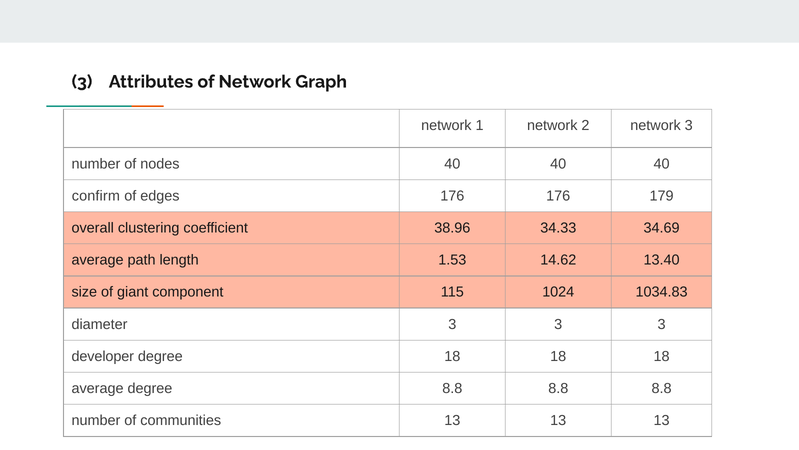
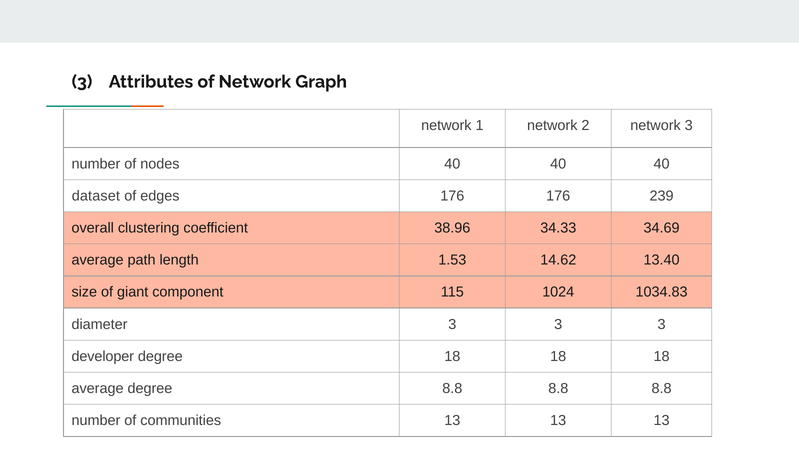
confirm: confirm -> dataset
179: 179 -> 239
